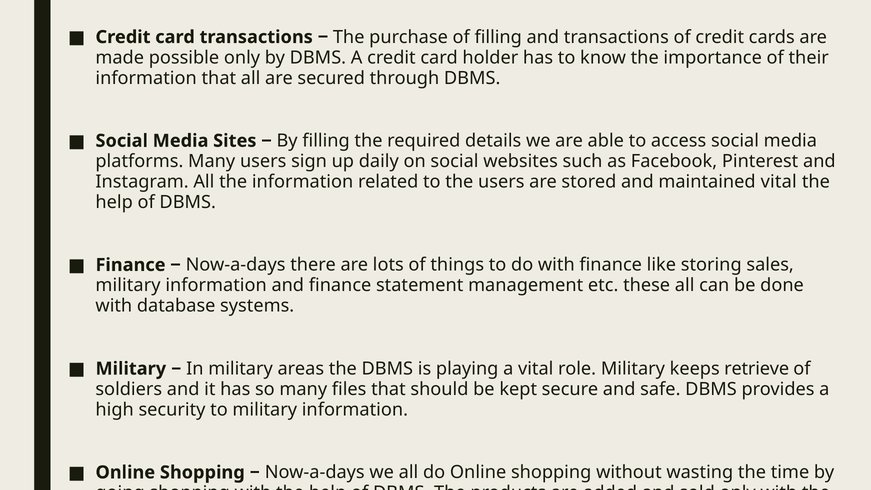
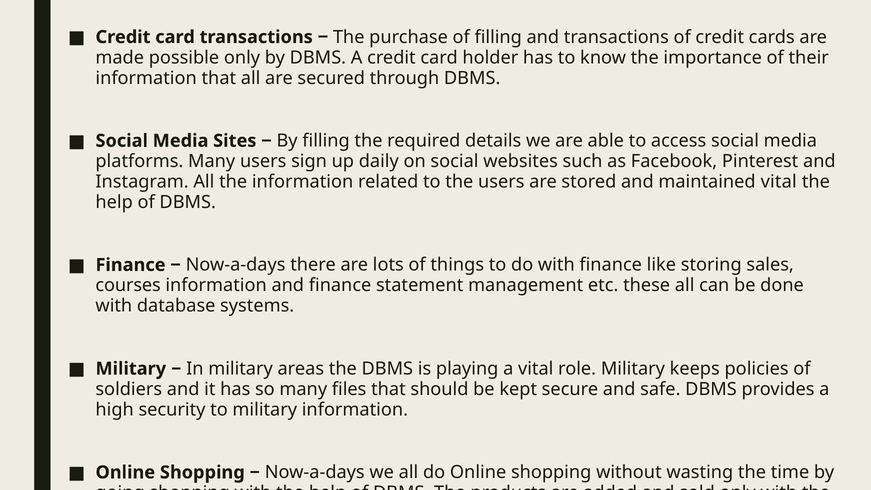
military at (128, 285): military -> courses
retrieve: retrieve -> policies
